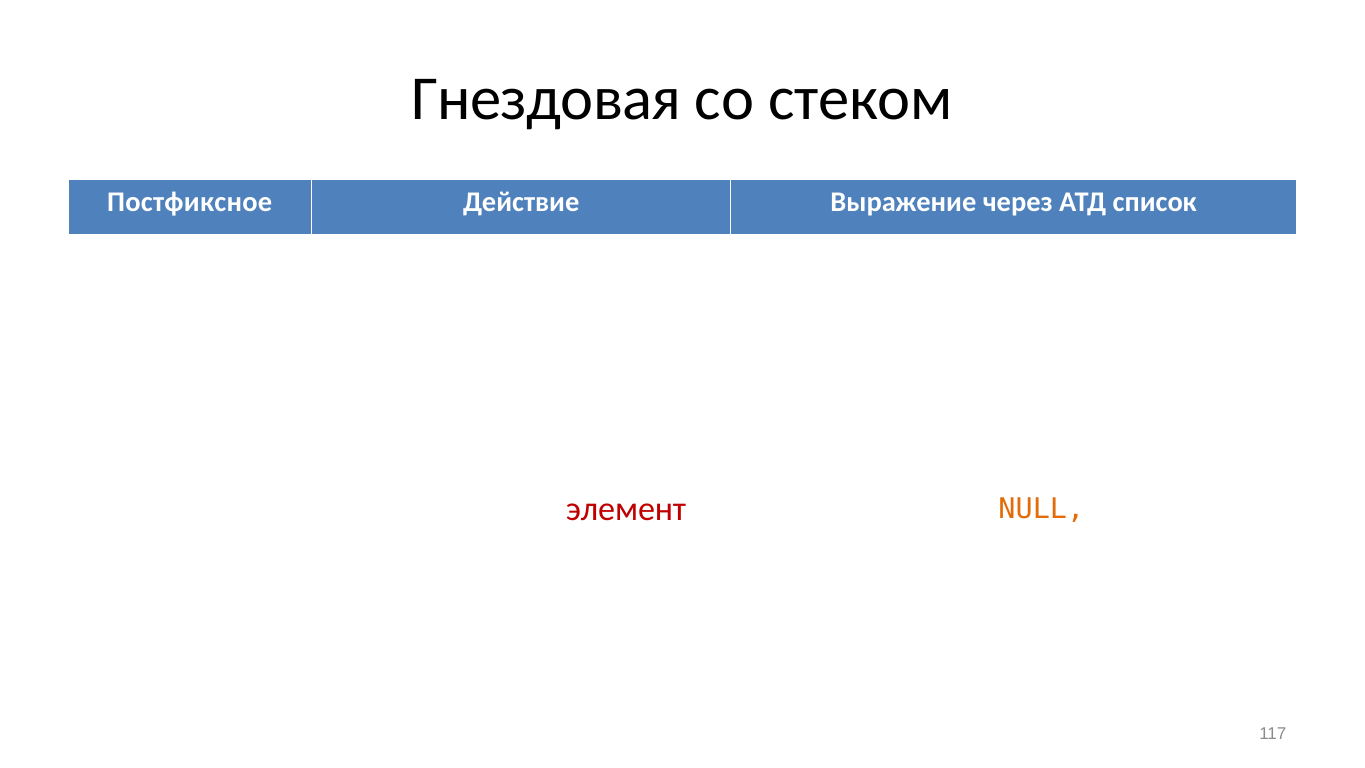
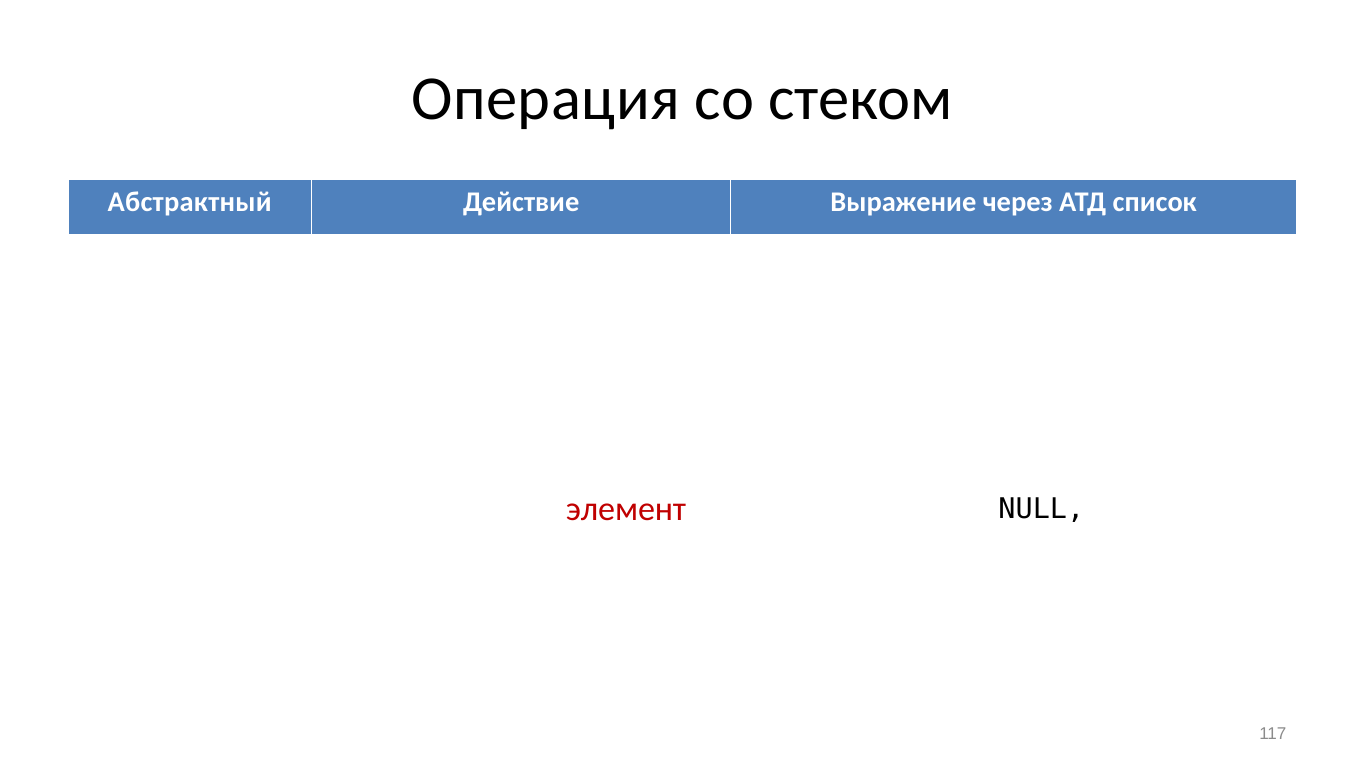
Гнездовая: Гнездовая -> Операция
Постфиксное: Постфиксное -> Абстрактный
NULL at (1041, 509) colour: orange -> black
